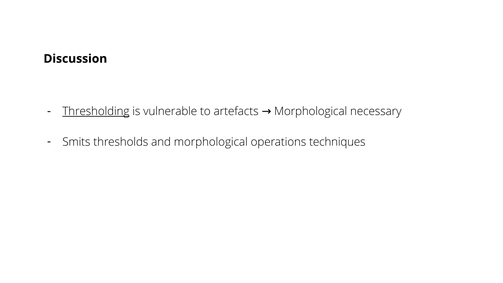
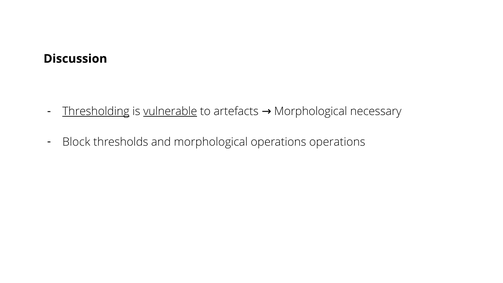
vulnerable underline: none -> present
Smits: Smits -> Block
operations techniques: techniques -> operations
